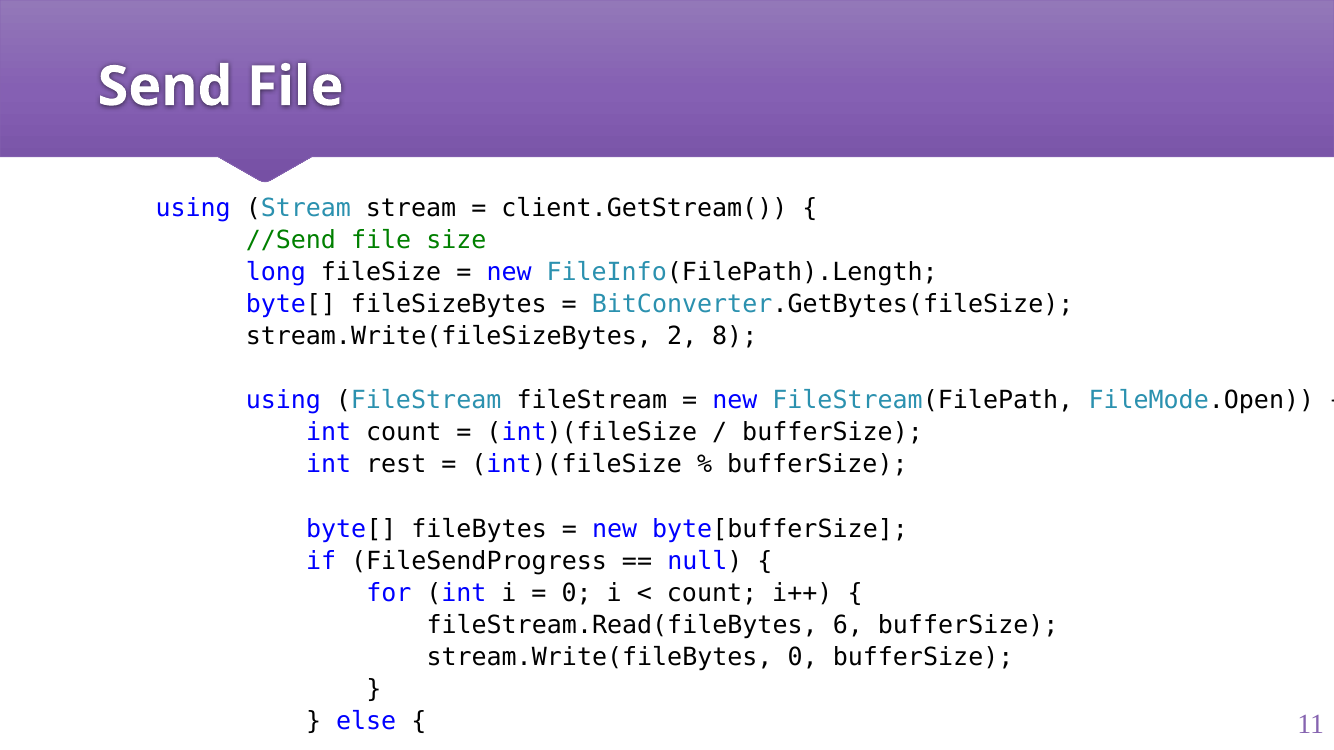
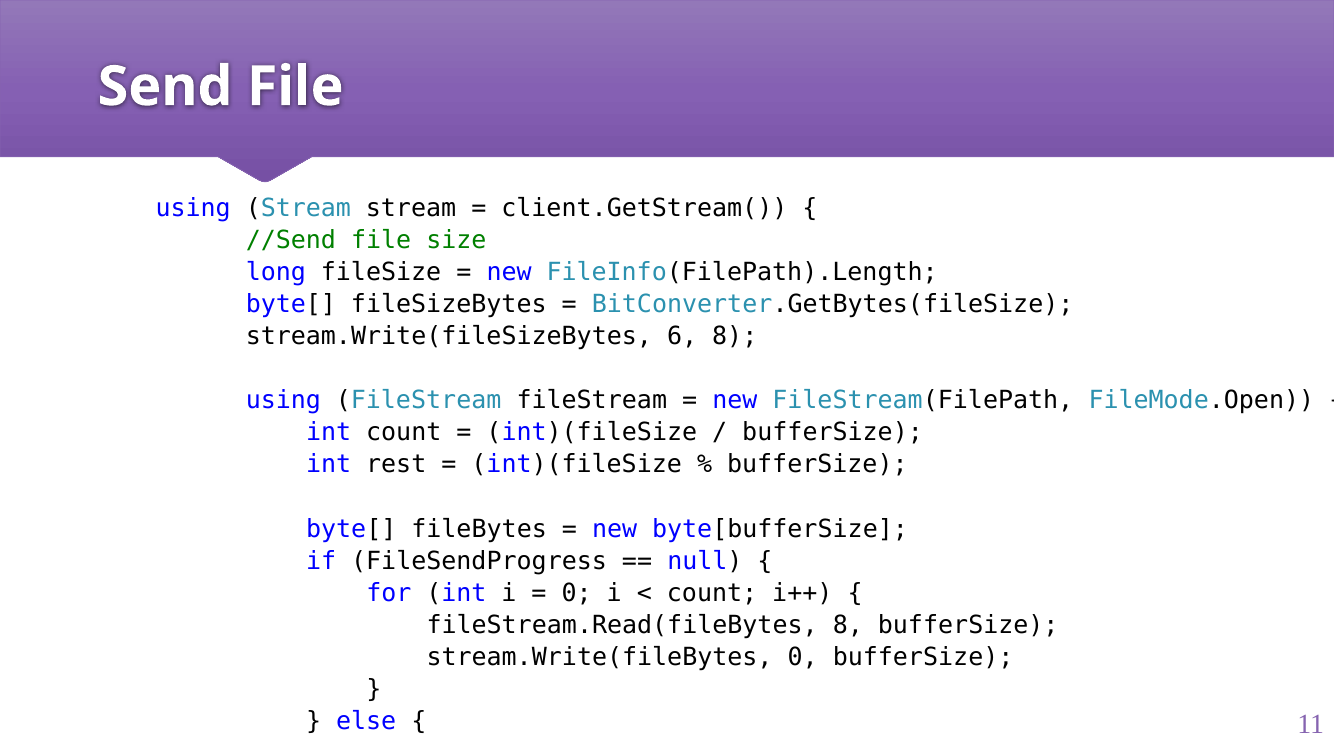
2: 2 -> 6
fileStream.Read(fileBytes 6: 6 -> 8
